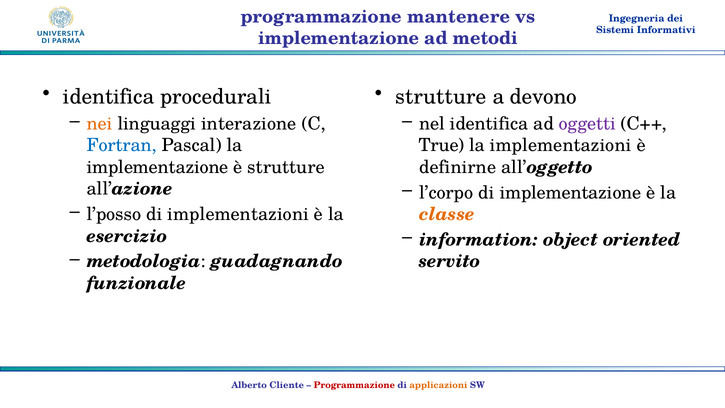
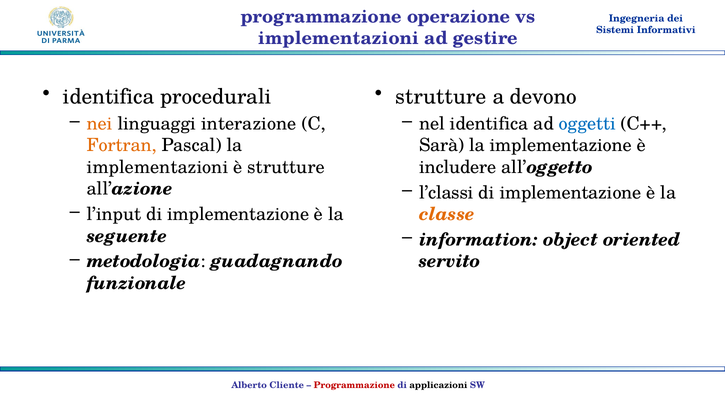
mantenere: mantenere -> operazione
implementazione at (339, 38): implementazione -> implementazioni
metodi: metodi -> gestire
oggetti colour: purple -> blue
Fortran colour: blue -> orange
True: True -> Sarà
la implementazioni: implementazioni -> implementazione
implementazione at (158, 167): implementazione -> implementazioni
definirne: definirne -> includere
l’corpo: l’corpo -> l’classi
l’posso: l’posso -> l’input
implementazioni at (238, 214): implementazioni -> implementazione
esercizio: esercizio -> seguente
applicazioni colour: orange -> black
